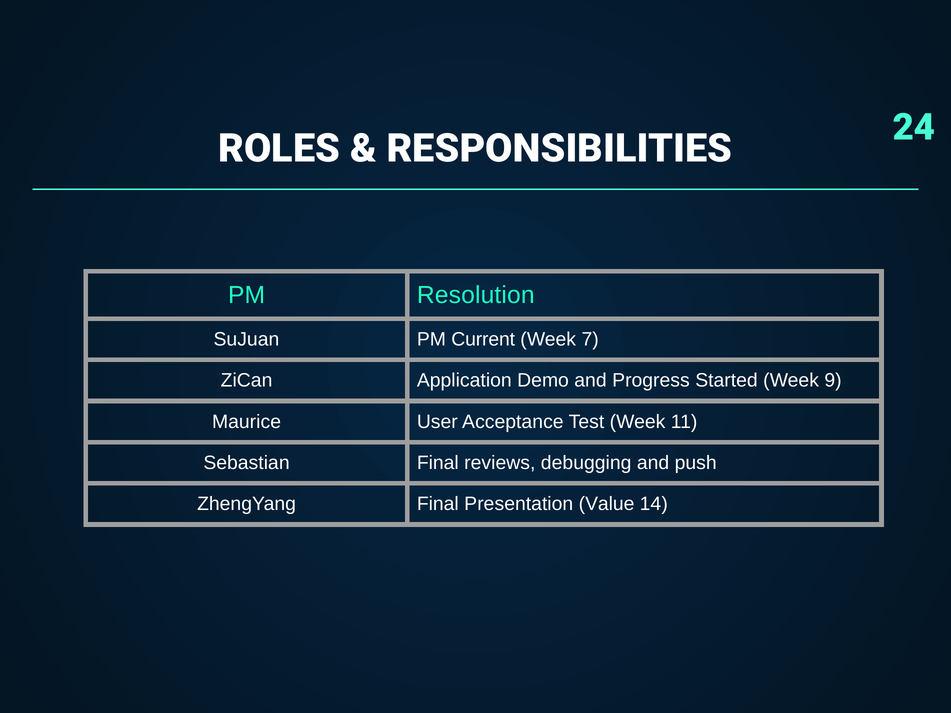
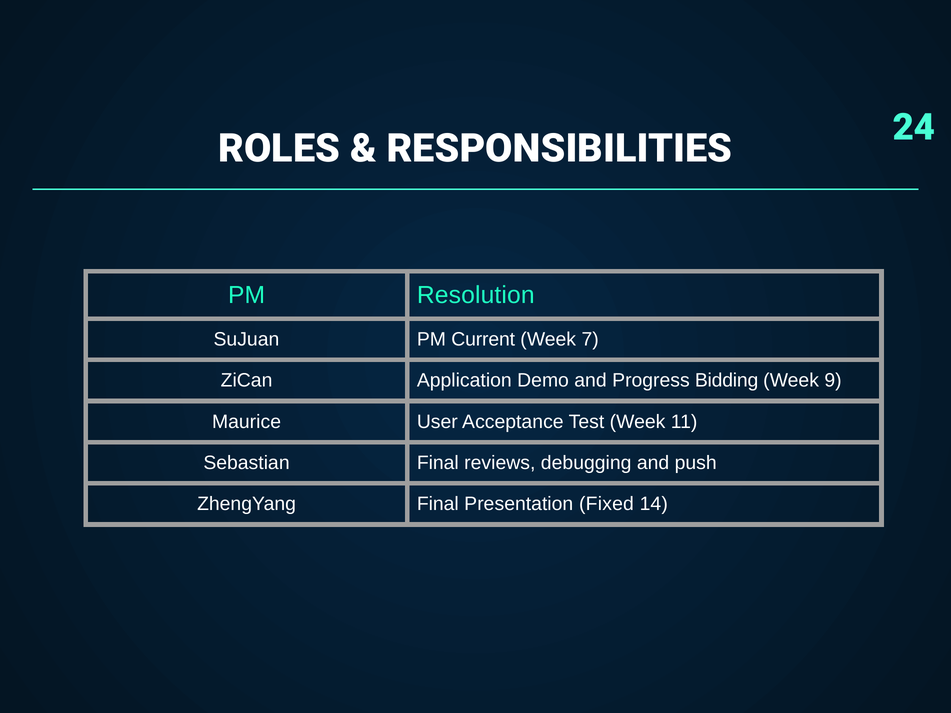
Started: Started -> Bidding
Value: Value -> Fixed
